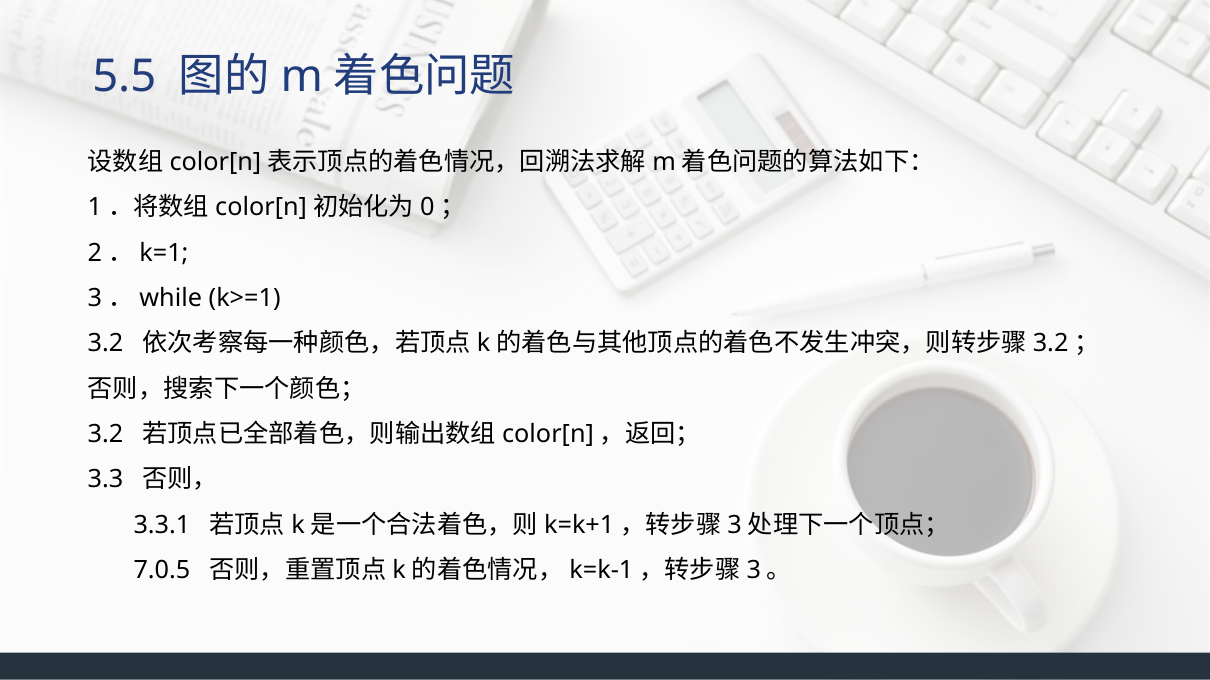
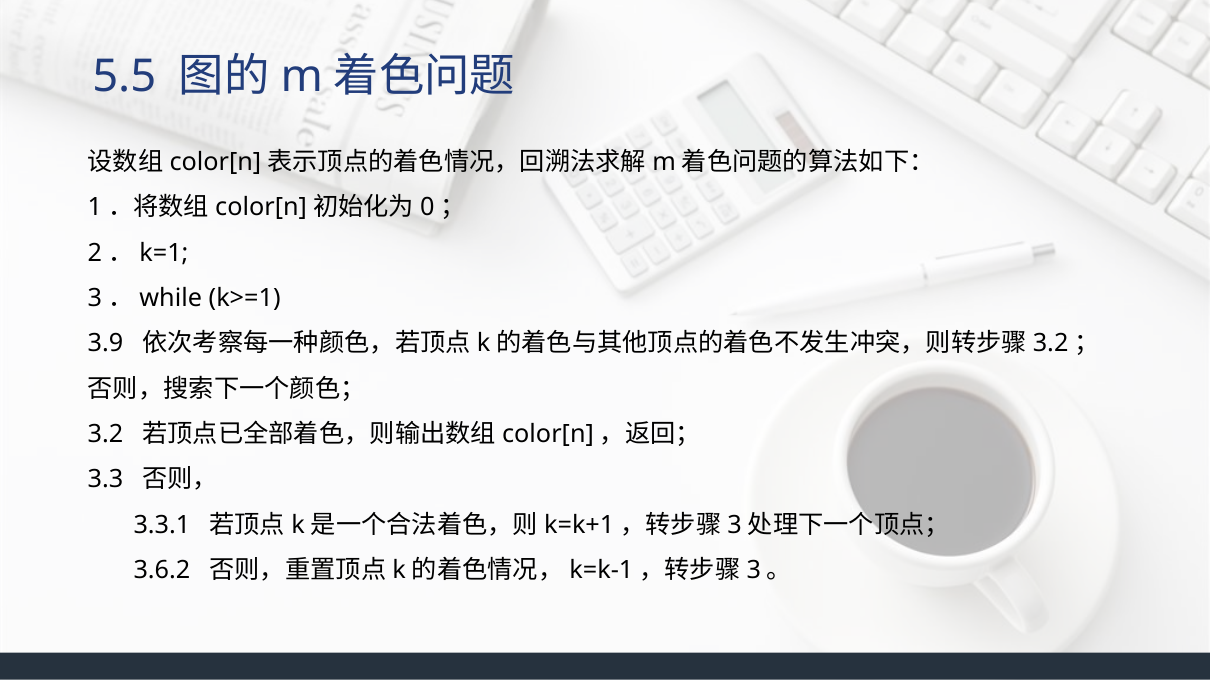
3.2 at (106, 344): 3.2 -> 3.9
7.0.5: 7.0.5 -> 3.6.2
